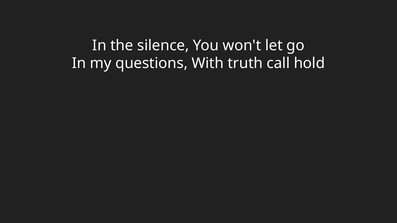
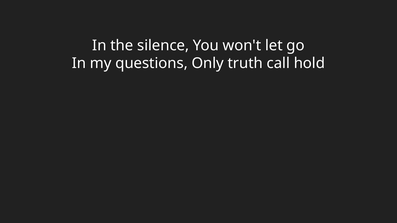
With: With -> Only
